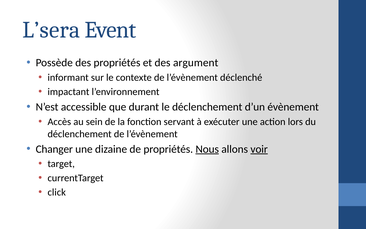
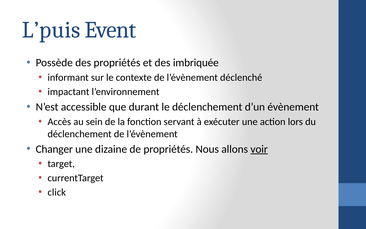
L’sera: L’sera -> L’puis
argument: argument -> imbriquée
Nous underline: present -> none
